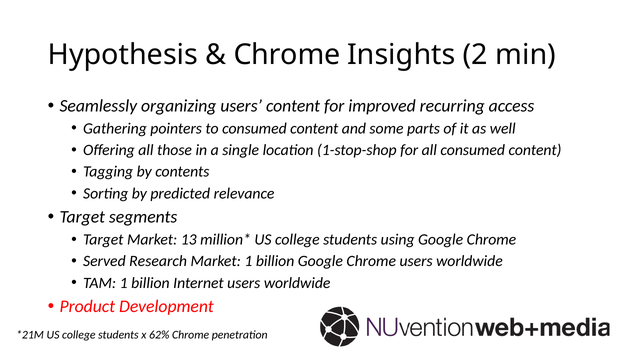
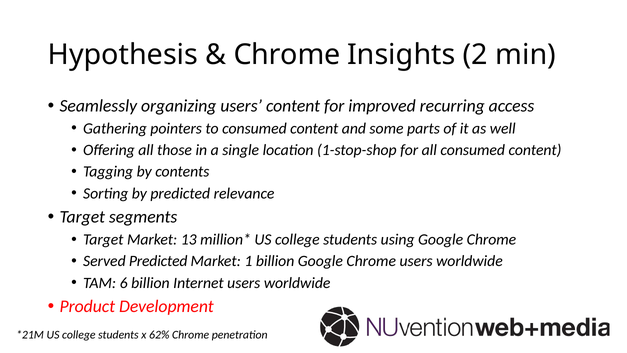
Served Research: Research -> Predicted
TAM 1: 1 -> 6
